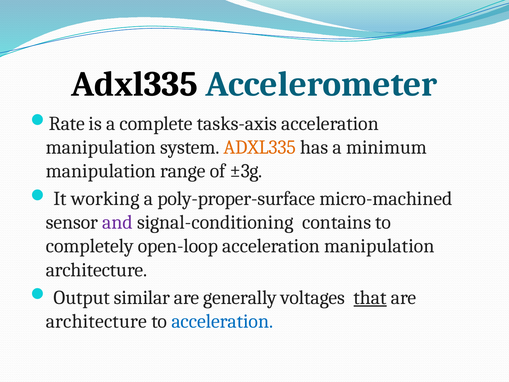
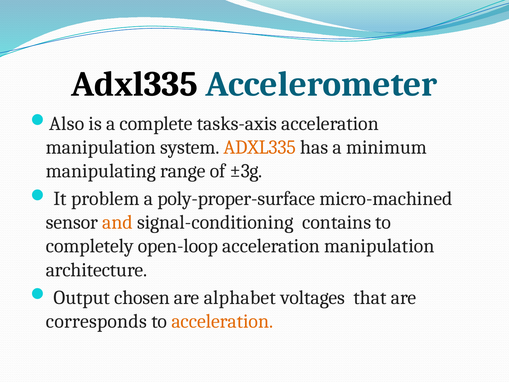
Rate: Rate -> Also
manipulation at (101, 171): manipulation -> manipulating
working: working -> problem
and colour: purple -> orange
similar: similar -> chosen
generally: generally -> alphabet
that underline: present -> none
architecture at (96, 321): architecture -> corresponds
acceleration at (222, 321) colour: blue -> orange
